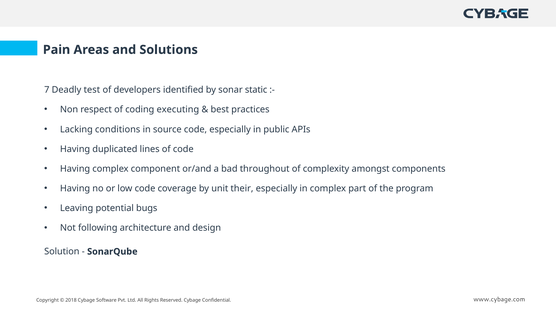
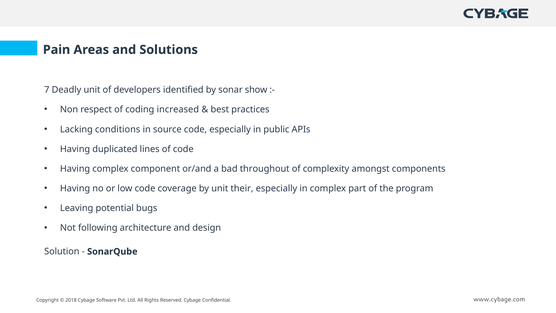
Deadly test: test -> unit
static: static -> show
executing: executing -> increased
